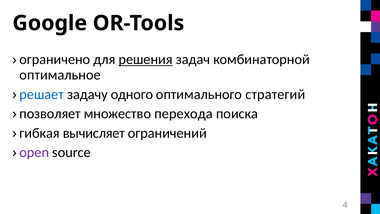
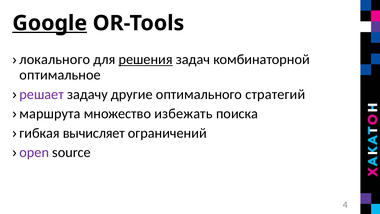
Google underline: none -> present
ограничено: ограничено -> локального
решает colour: blue -> purple
одного: одного -> другие
позволяет: позволяет -> маршрута
перехода: перехода -> избежать
